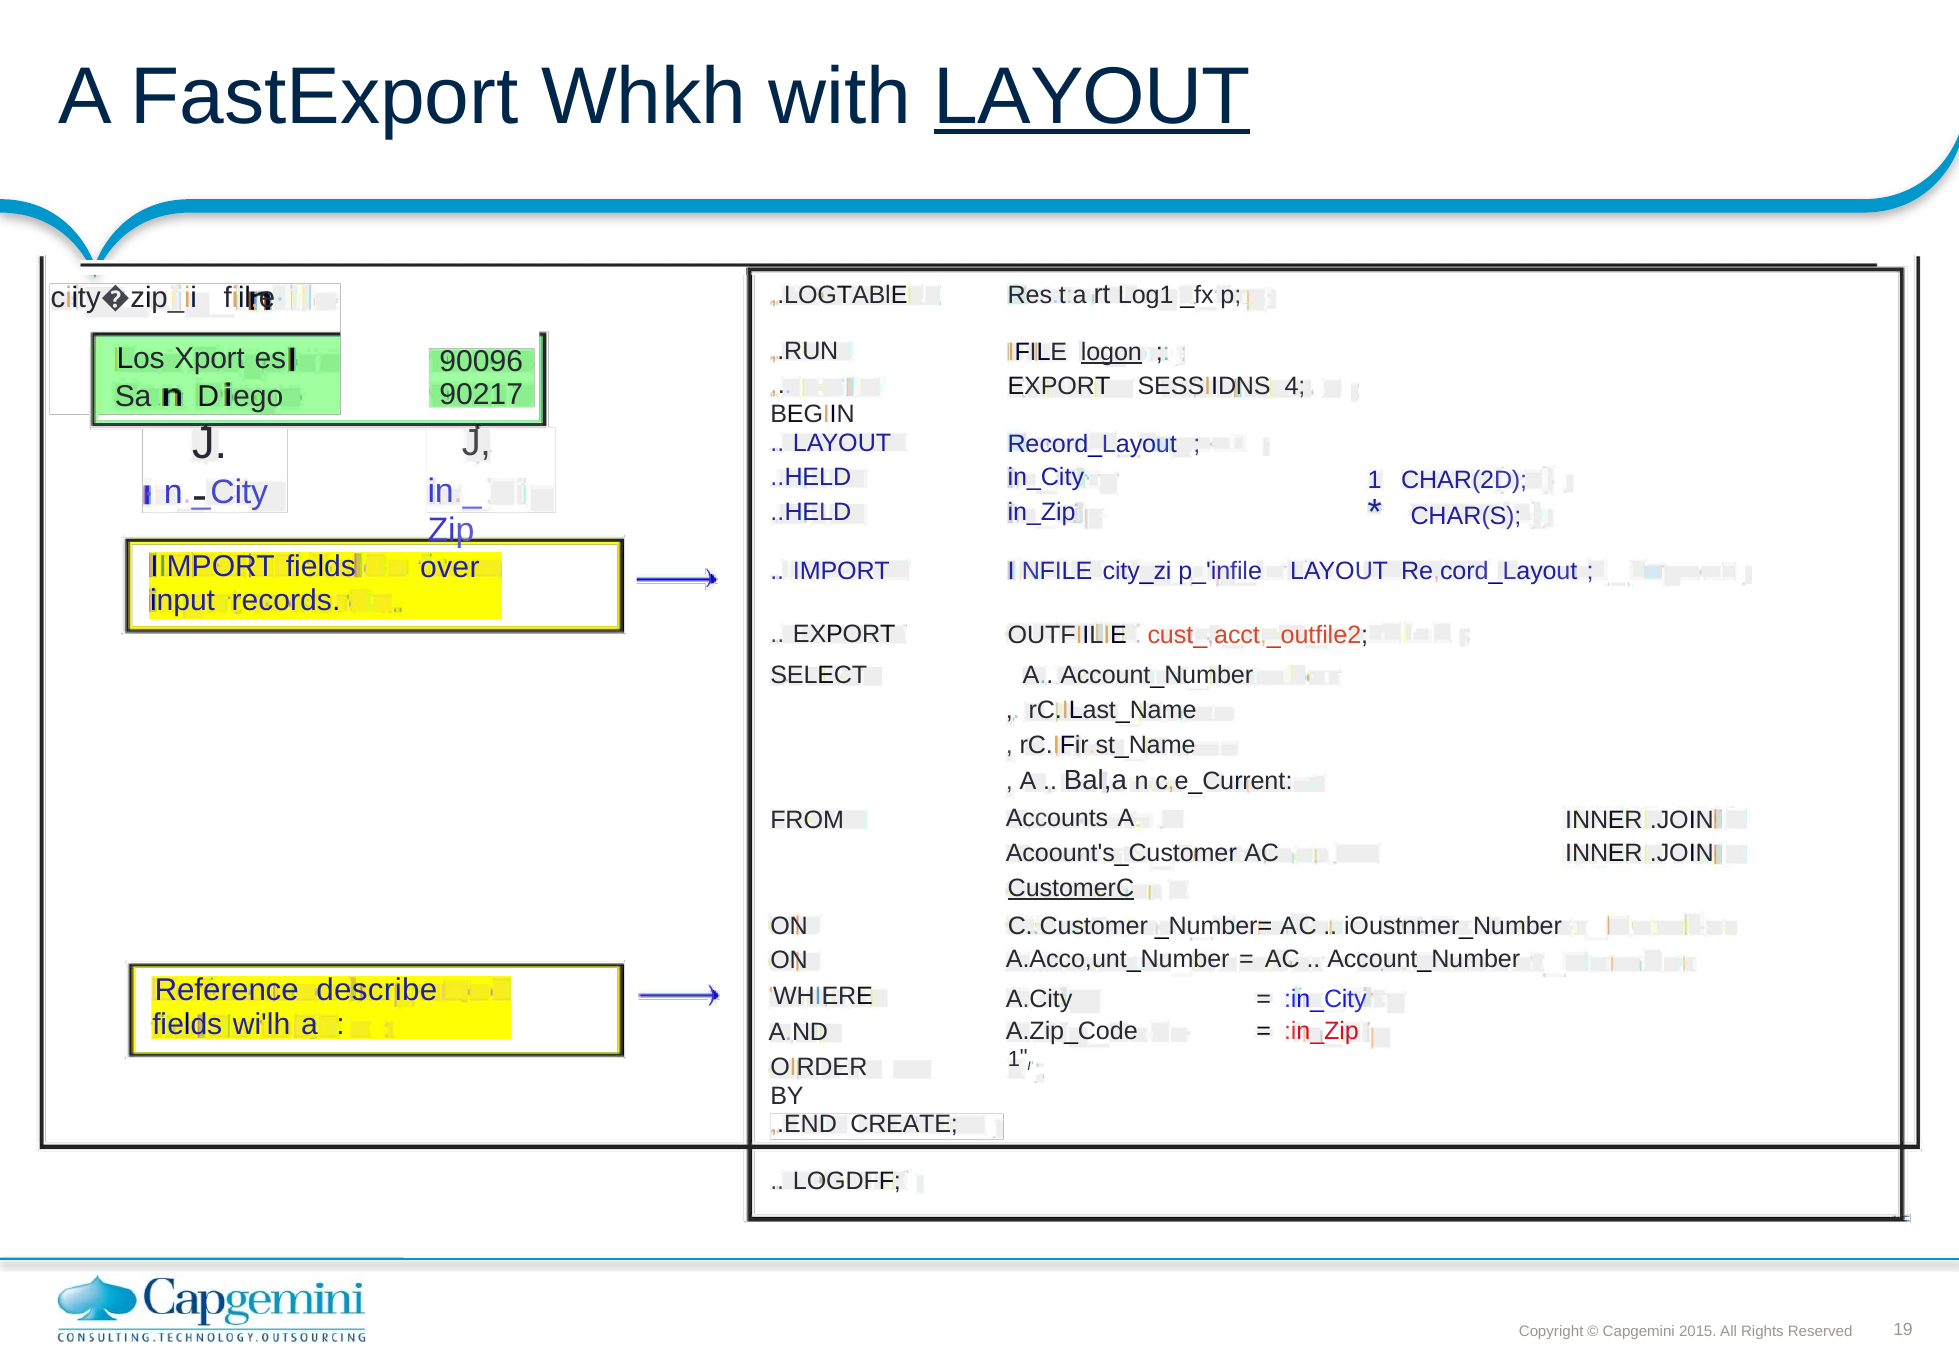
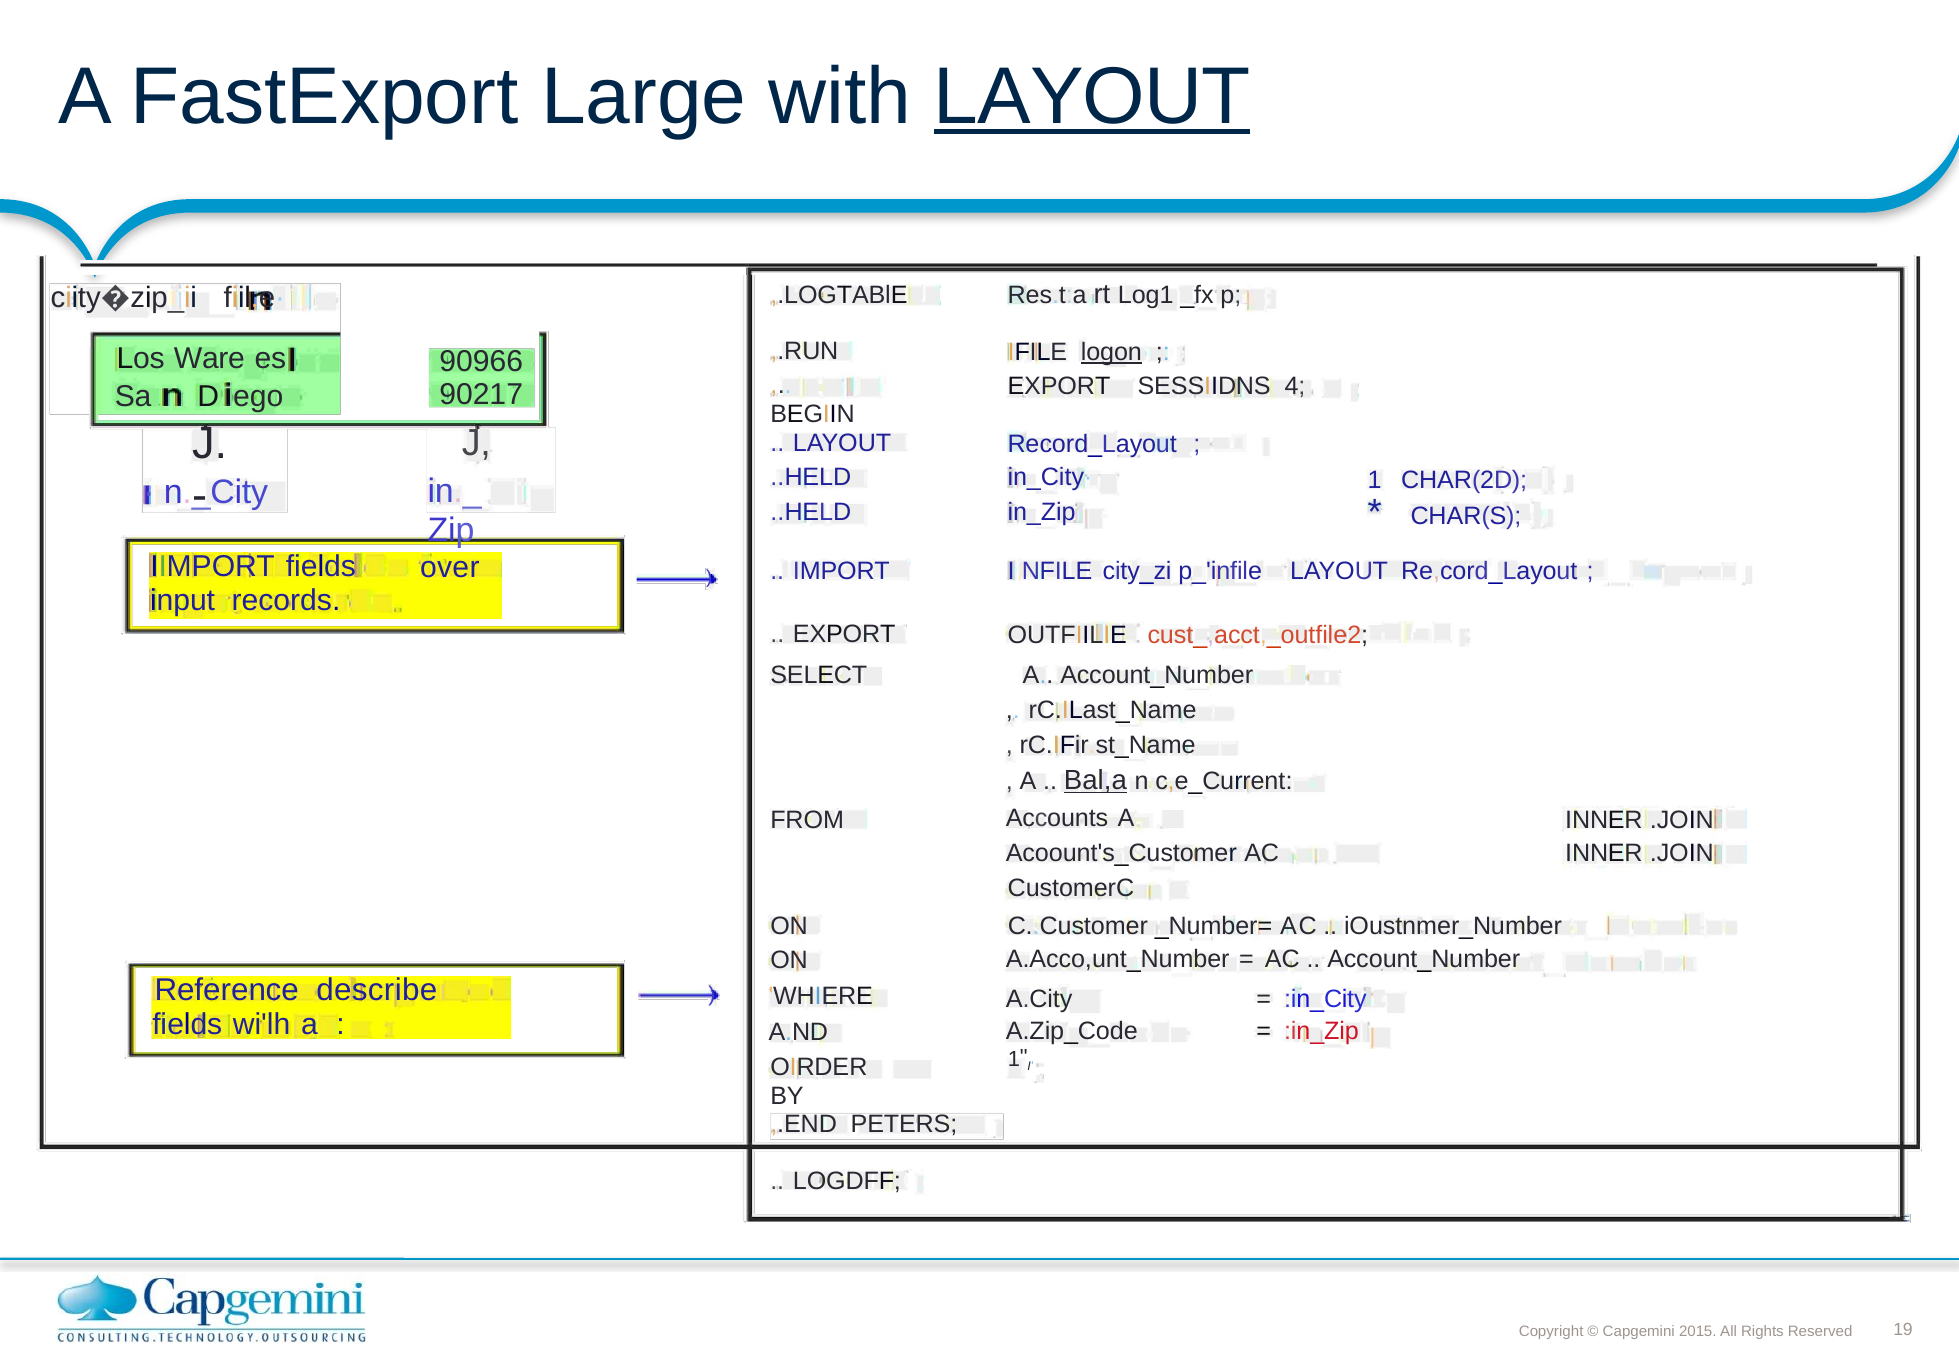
Whkh: Whkh -> Large
Xport: Xport -> Ware
90096: 90096 -> 90966
Bal,a underline: none -> present
CustomerC underline: present -> none
CREATE: CREATE -> PETERS
